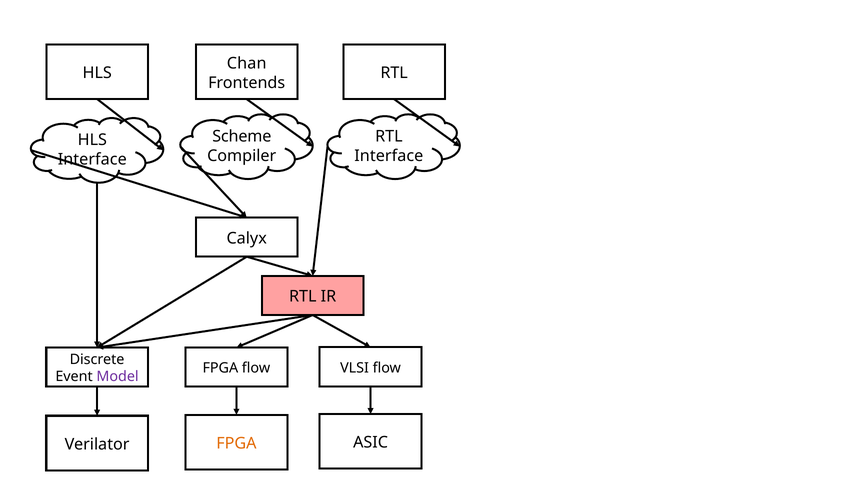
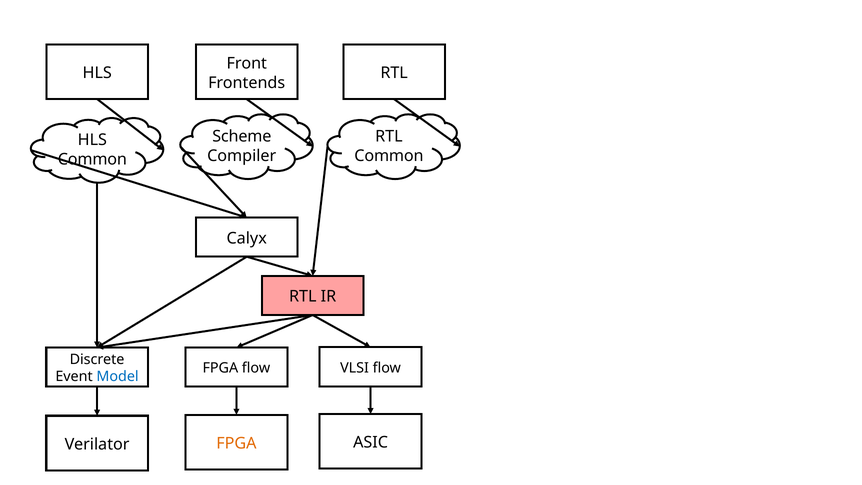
Chan: Chan -> Front
Interface at (389, 156): Interface -> Common
Interface at (92, 159): Interface -> Common
Model colour: purple -> blue
